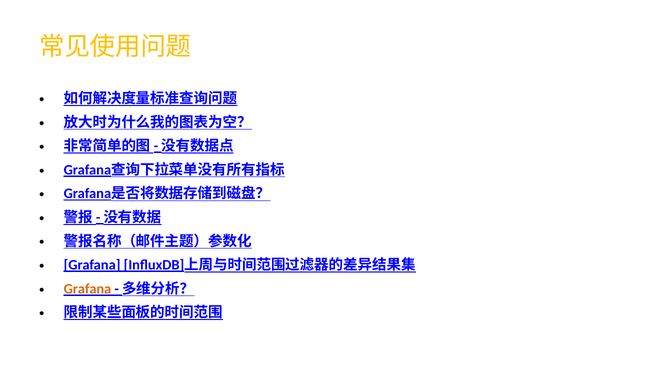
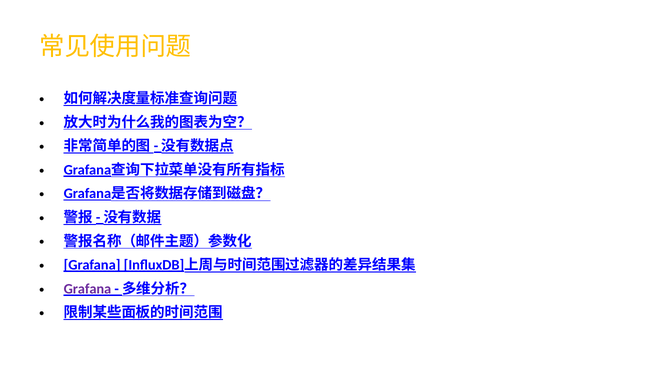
Grafana at (87, 289) colour: orange -> purple
